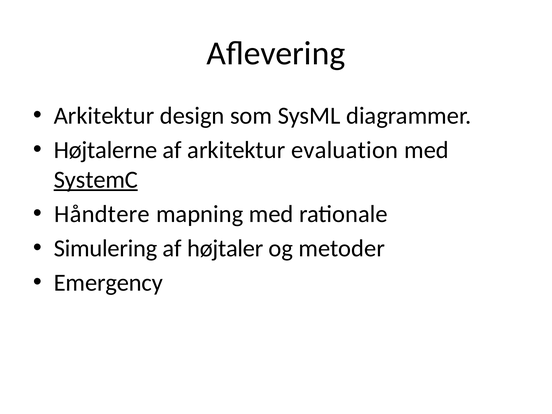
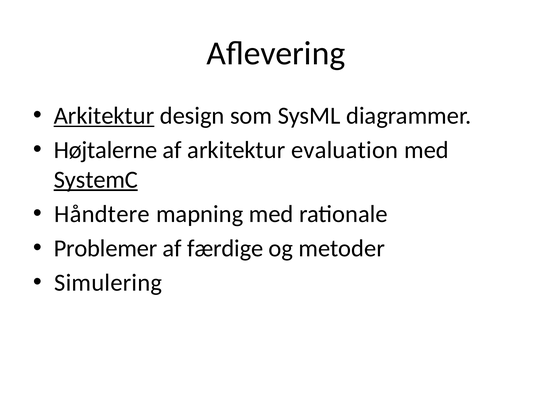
Arkitektur at (104, 116) underline: none -> present
Simulering: Simulering -> Problemer
højtaler: højtaler -> færdige
Emergency: Emergency -> Simulering
